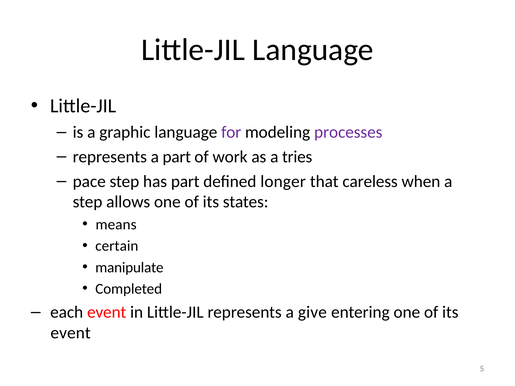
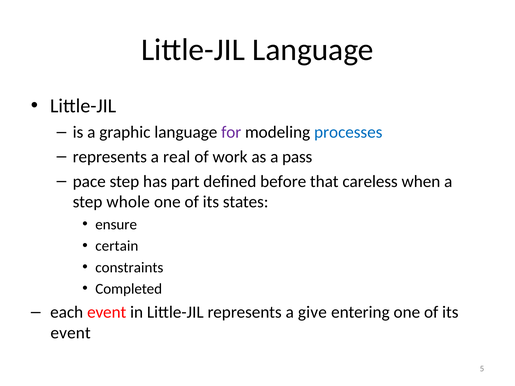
processes colour: purple -> blue
a part: part -> real
tries: tries -> pass
longer: longer -> before
allows: allows -> whole
means: means -> ensure
manipulate: manipulate -> constraints
